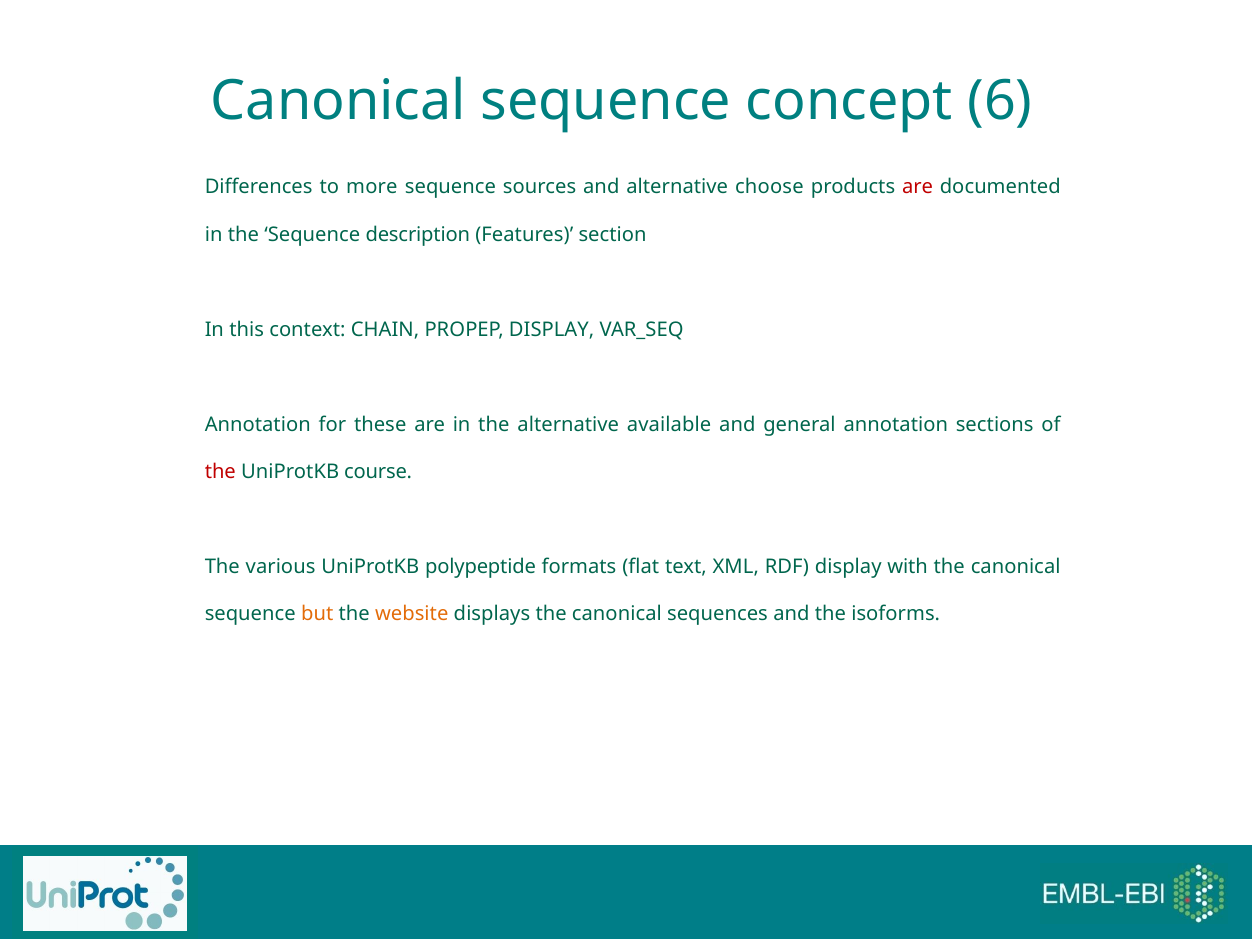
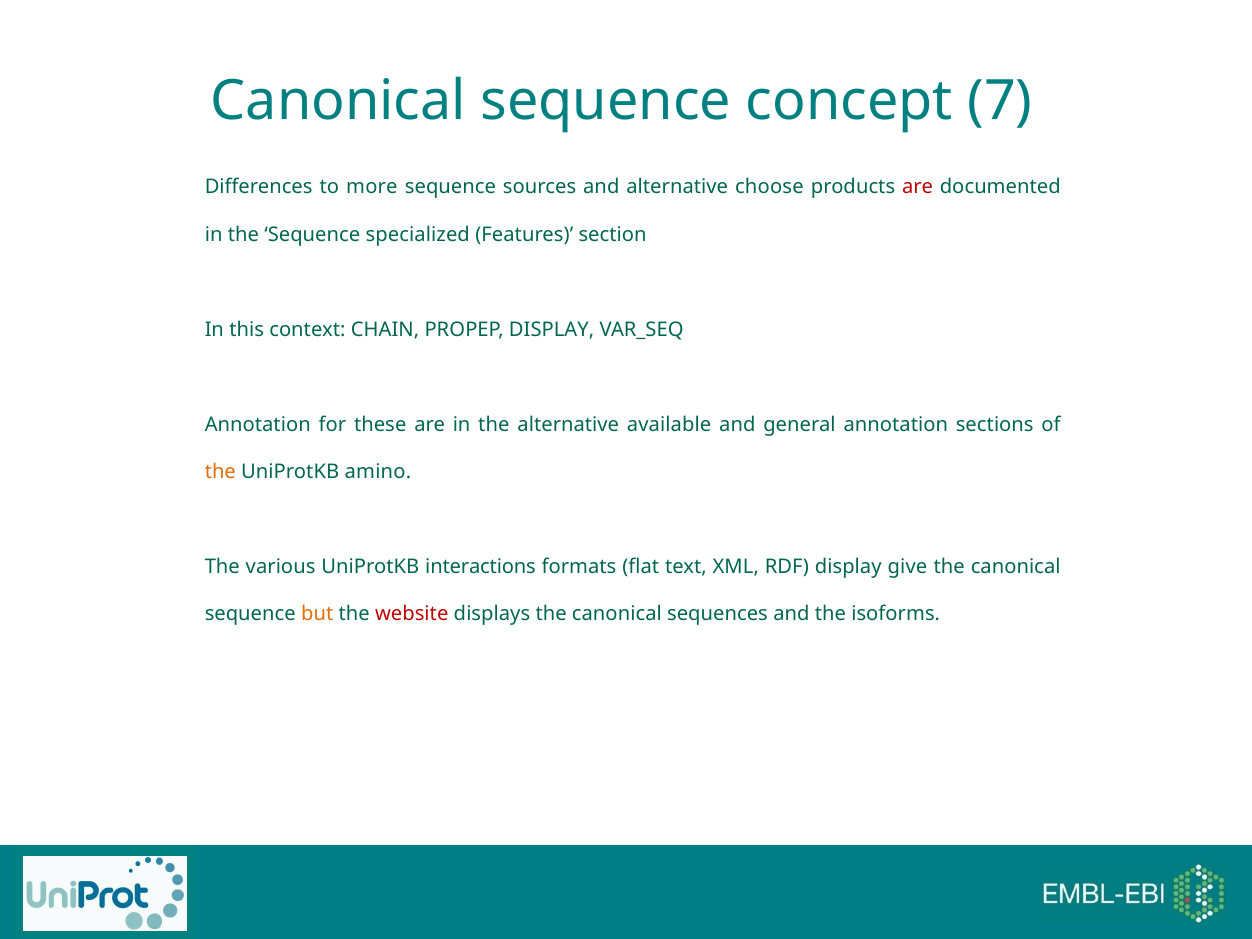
6: 6 -> 7
description: description -> specialized
the at (220, 472) colour: red -> orange
course: course -> amino
polypeptide: polypeptide -> interactions
with: with -> give
website colour: orange -> red
